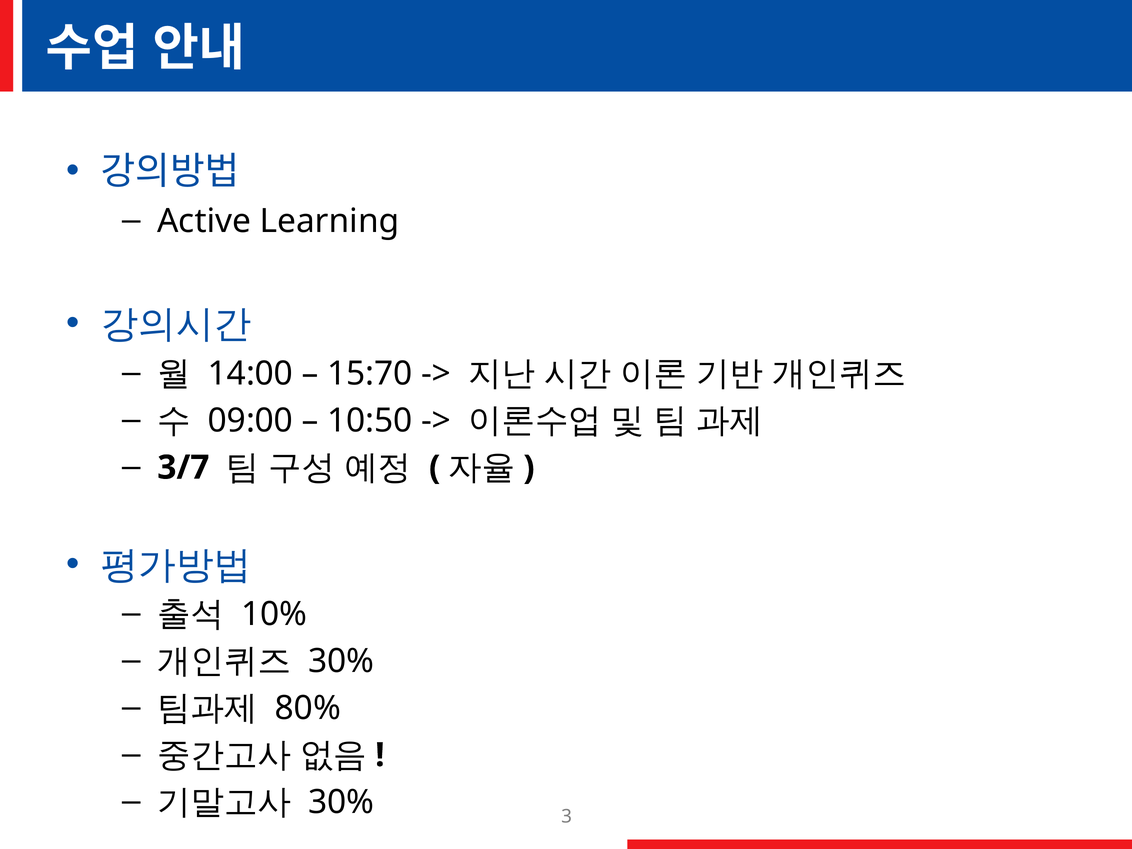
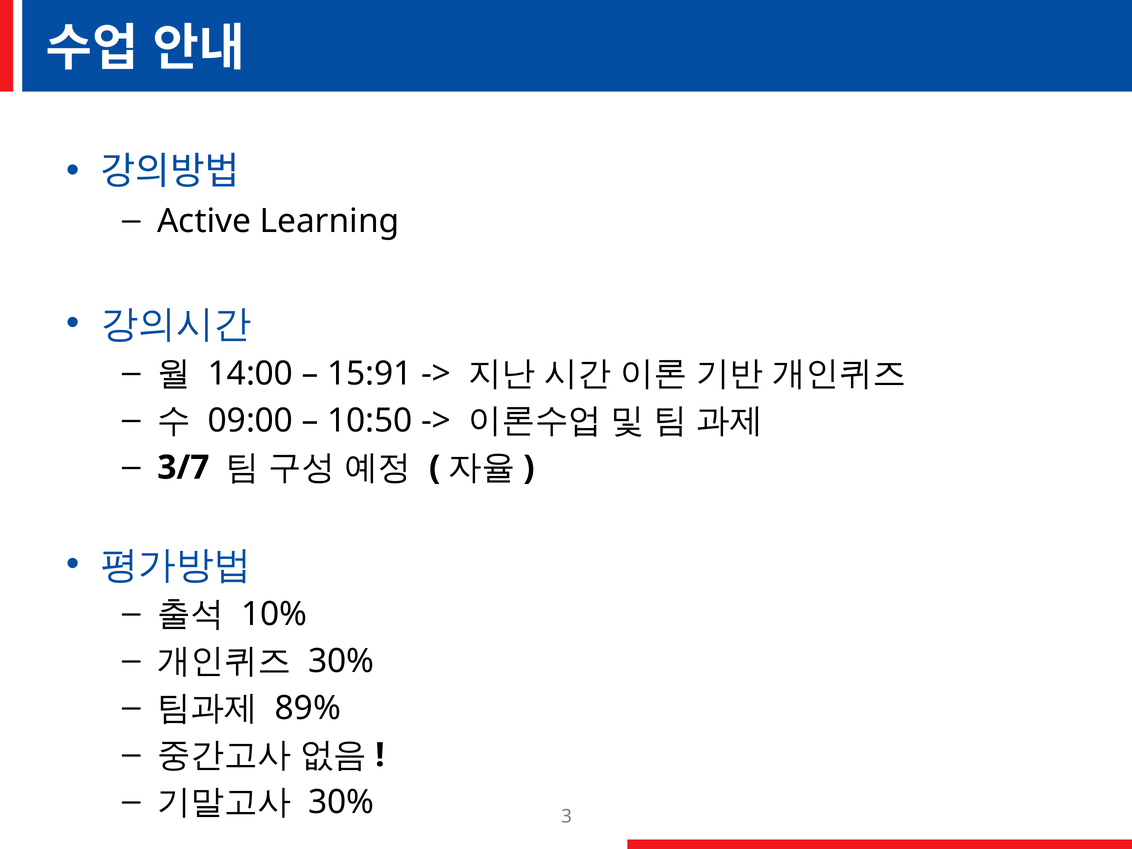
15:70: 15:70 -> 15:91
80%: 80% -> 89%
